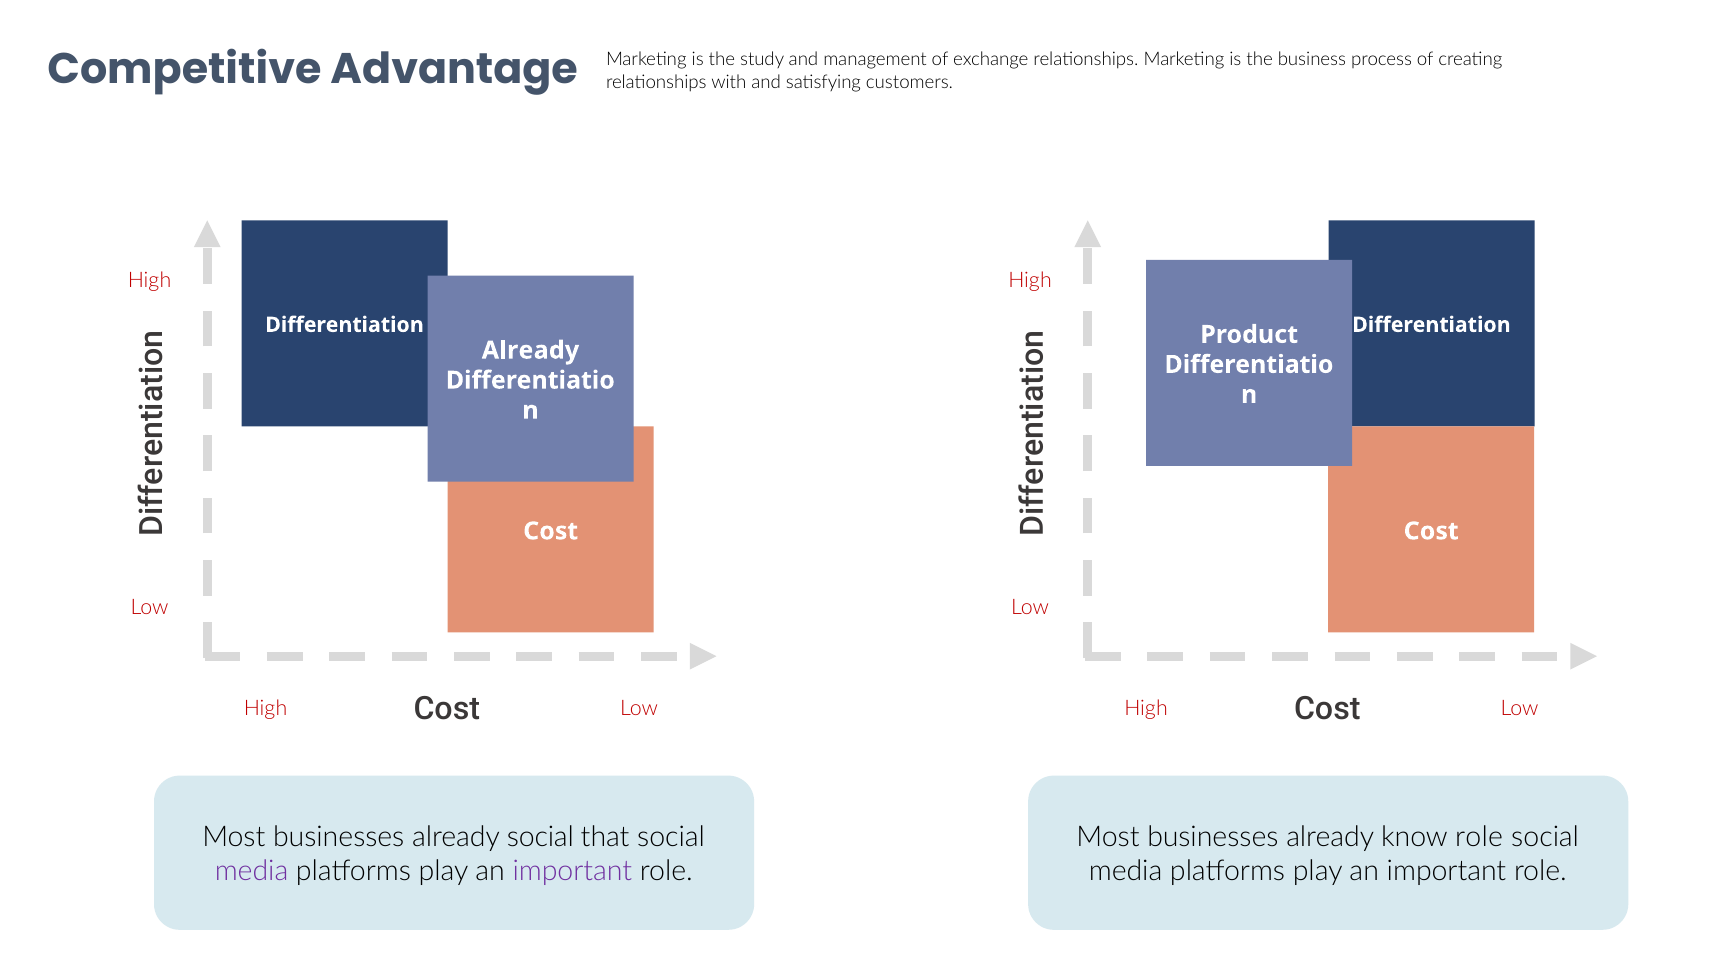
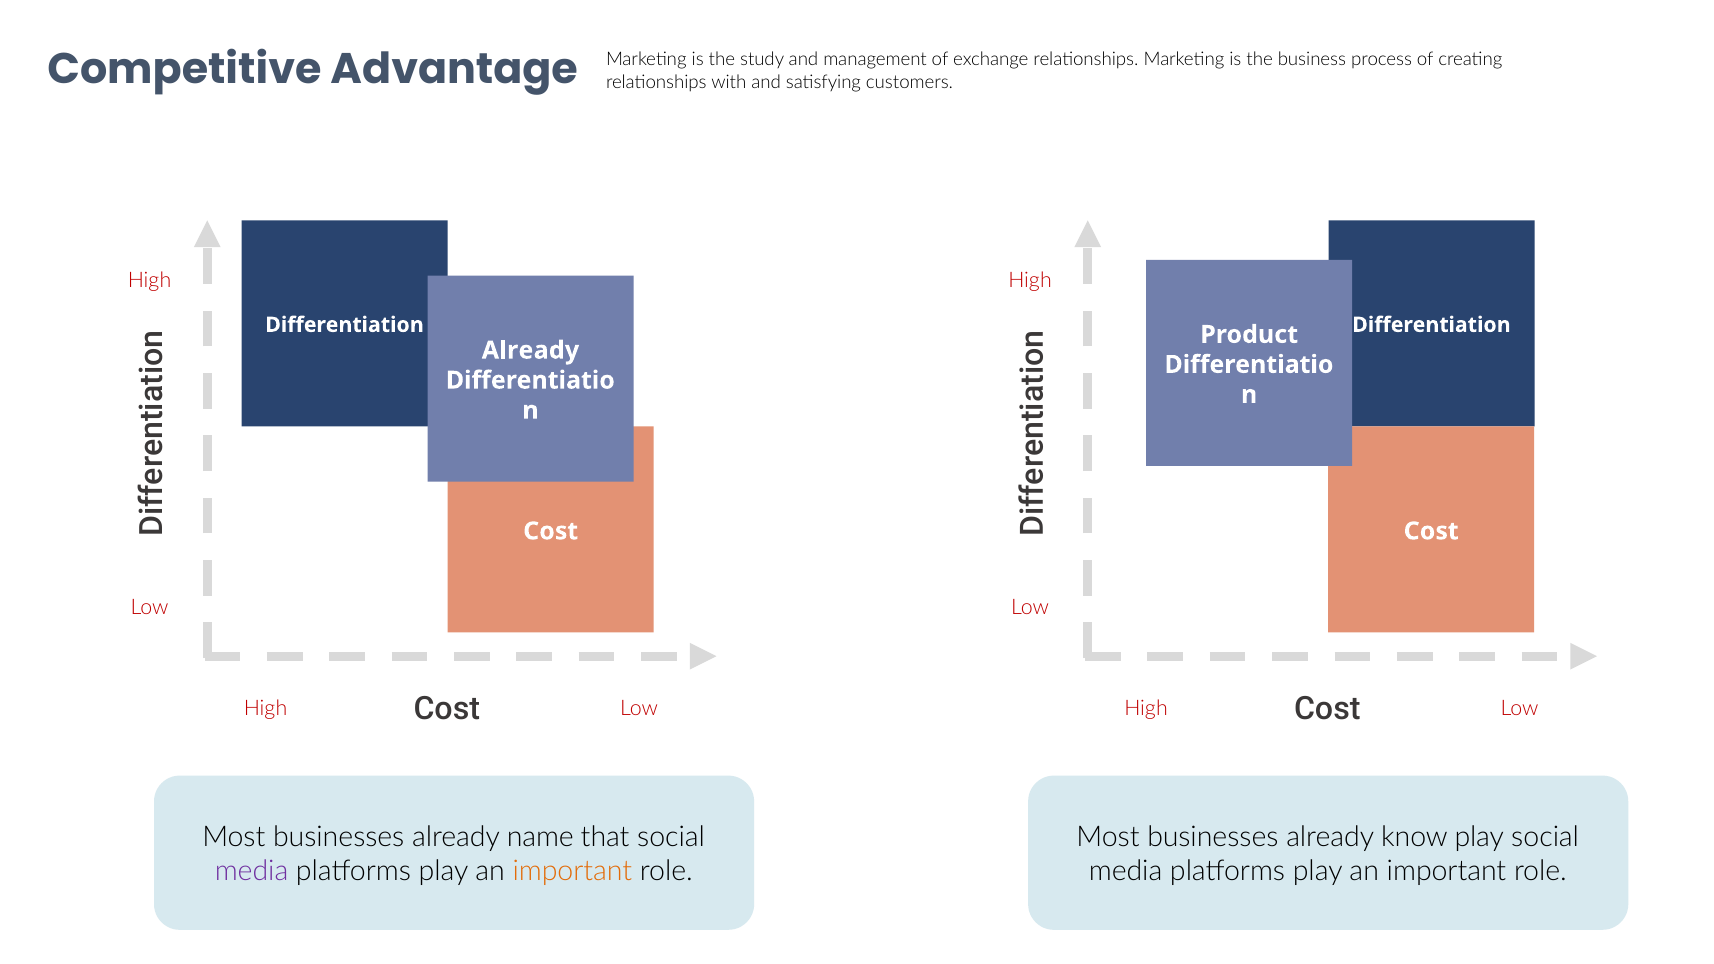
already social: social -> name
know role: role -> play
important at (572, 871) colour: purple -> orange
